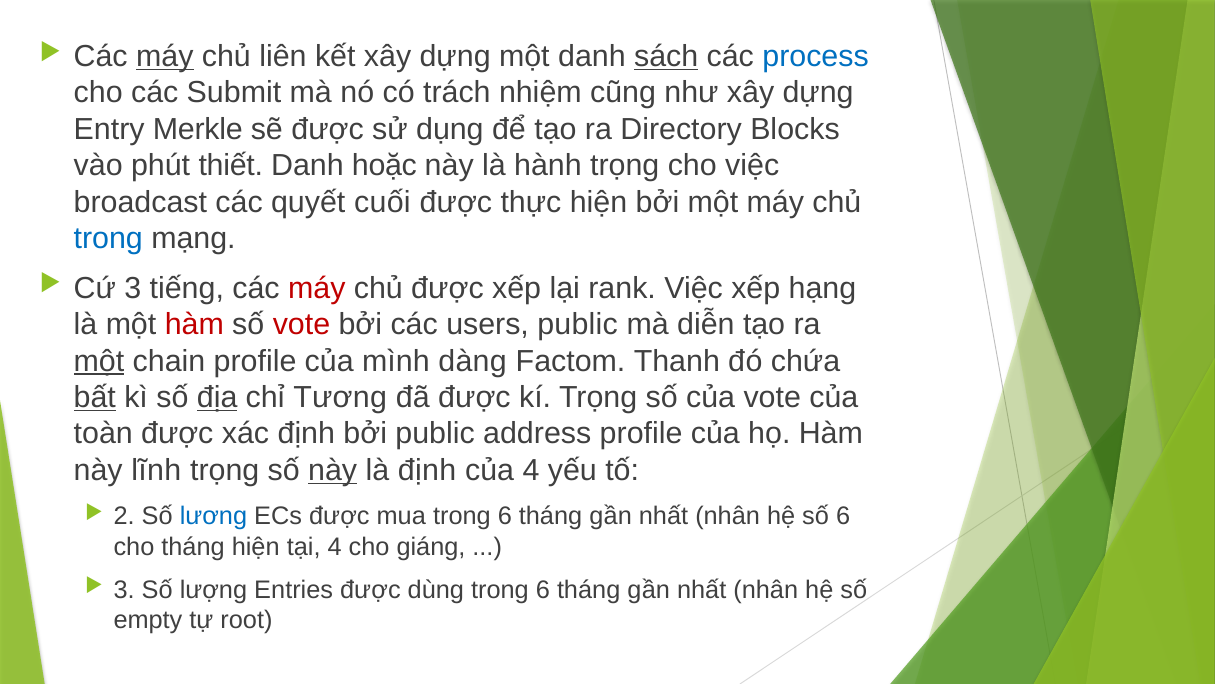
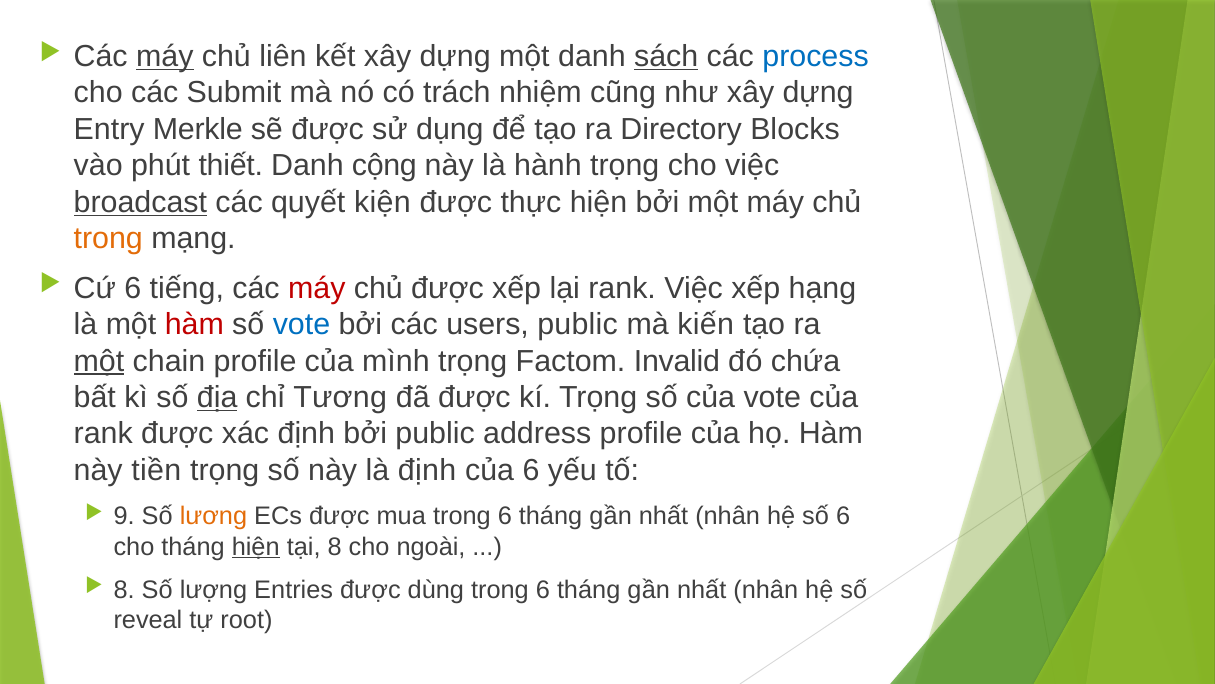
hoặc: hoặc -> cộng
broadcast underline: none -> present
cuối: cuối -> kiện
trong at (108, 239) colour: blue -> orange
Cứ 3: 3 -> 6
vote at (301, 324) colour: red -> blue
diễn: diễn -> kiến
mình dàng: dàng -> trọng
Thanh: Thanh -> Invalid
bất underline: present -> none
toàn at (103, 434): toàn -> rank
lĩnh: lĩnh -> tiền
này at (333, 470) underline: present -> none
của 4: 4 -> 6
2: 2 -> 9
lương colour: blue -> orange
hiện at (256, 546) underline: none -> present
tại 4: 4 -> 8
giáng: giáng -> ngoài
3 at (124, 589): 3 -> 8
empty: empty -> reveal
